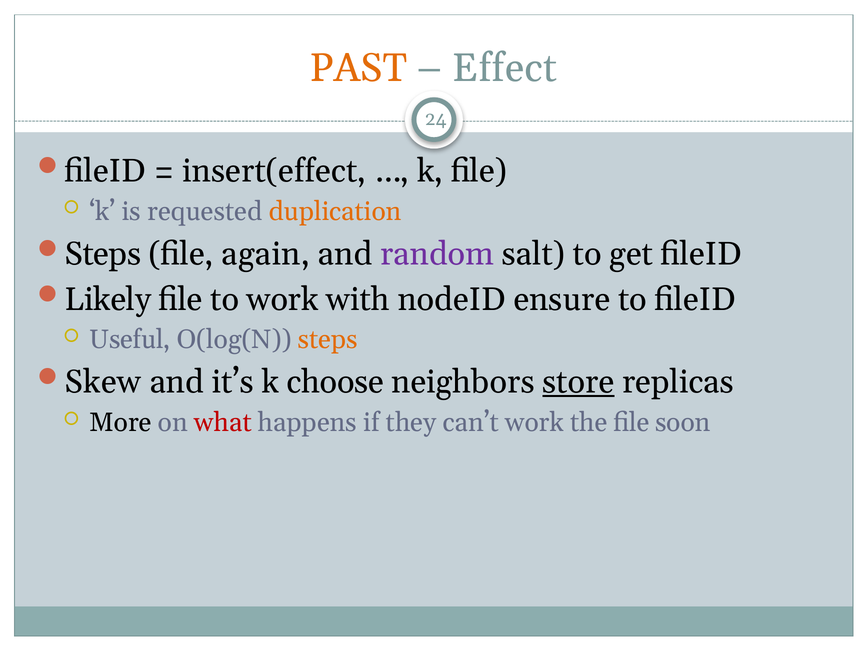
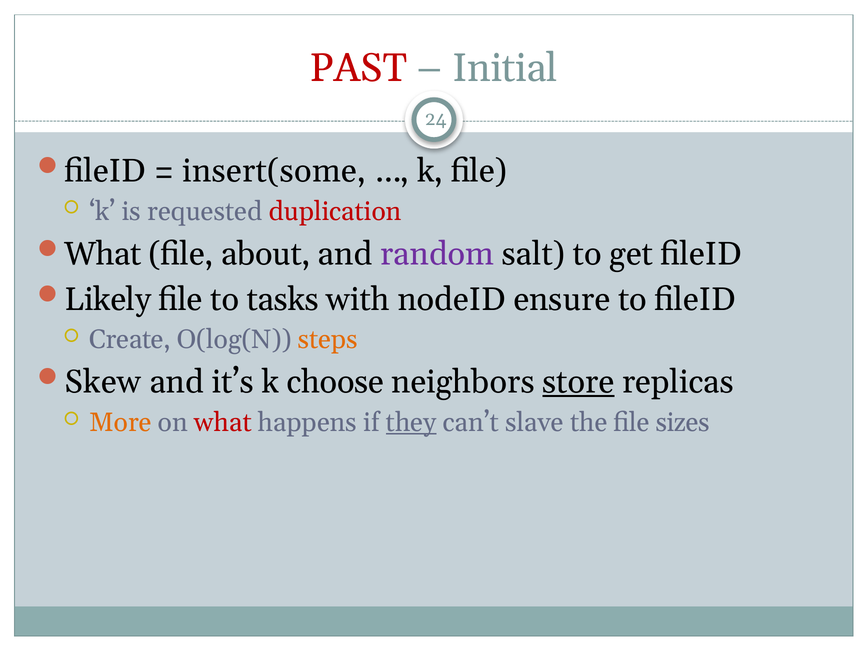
PAST colour: orange -> red
Effect: Effect -> Initial
insert(effect: insert(effect -> insert(some
duplication colour: orange -> red
Steps at (103, 254): Steps -> What
again: again -> about
to work: work -> tasks
Useful: Useful -> Create
More colour: black -> orange
they underline: none -> present
can’t work: work -> slave
soon: soon -> sizes
